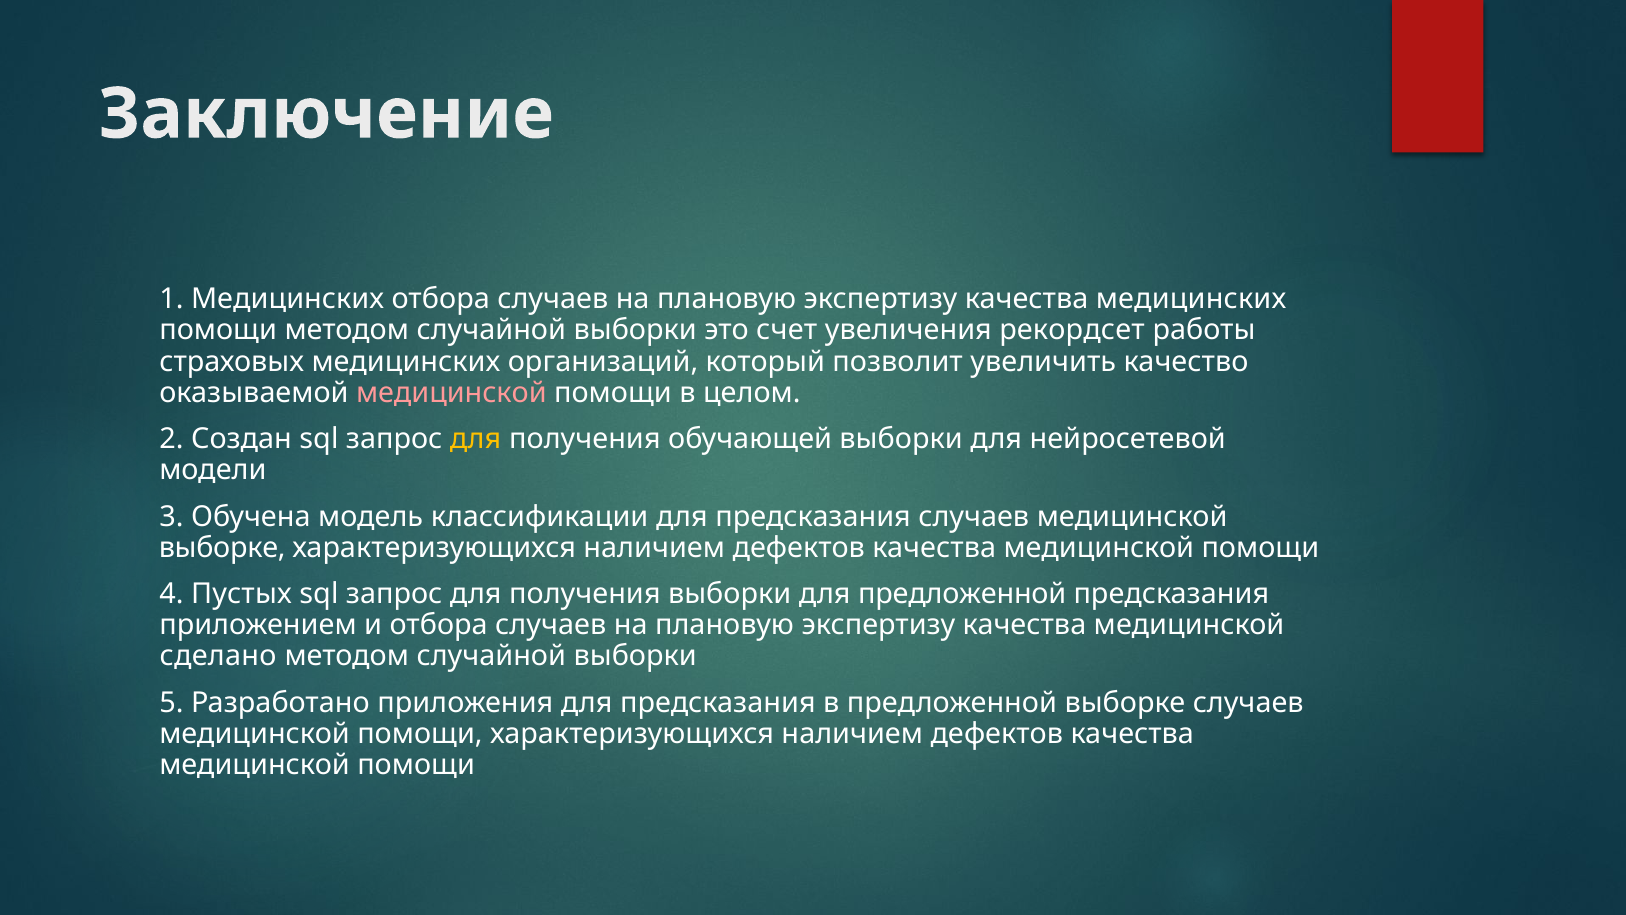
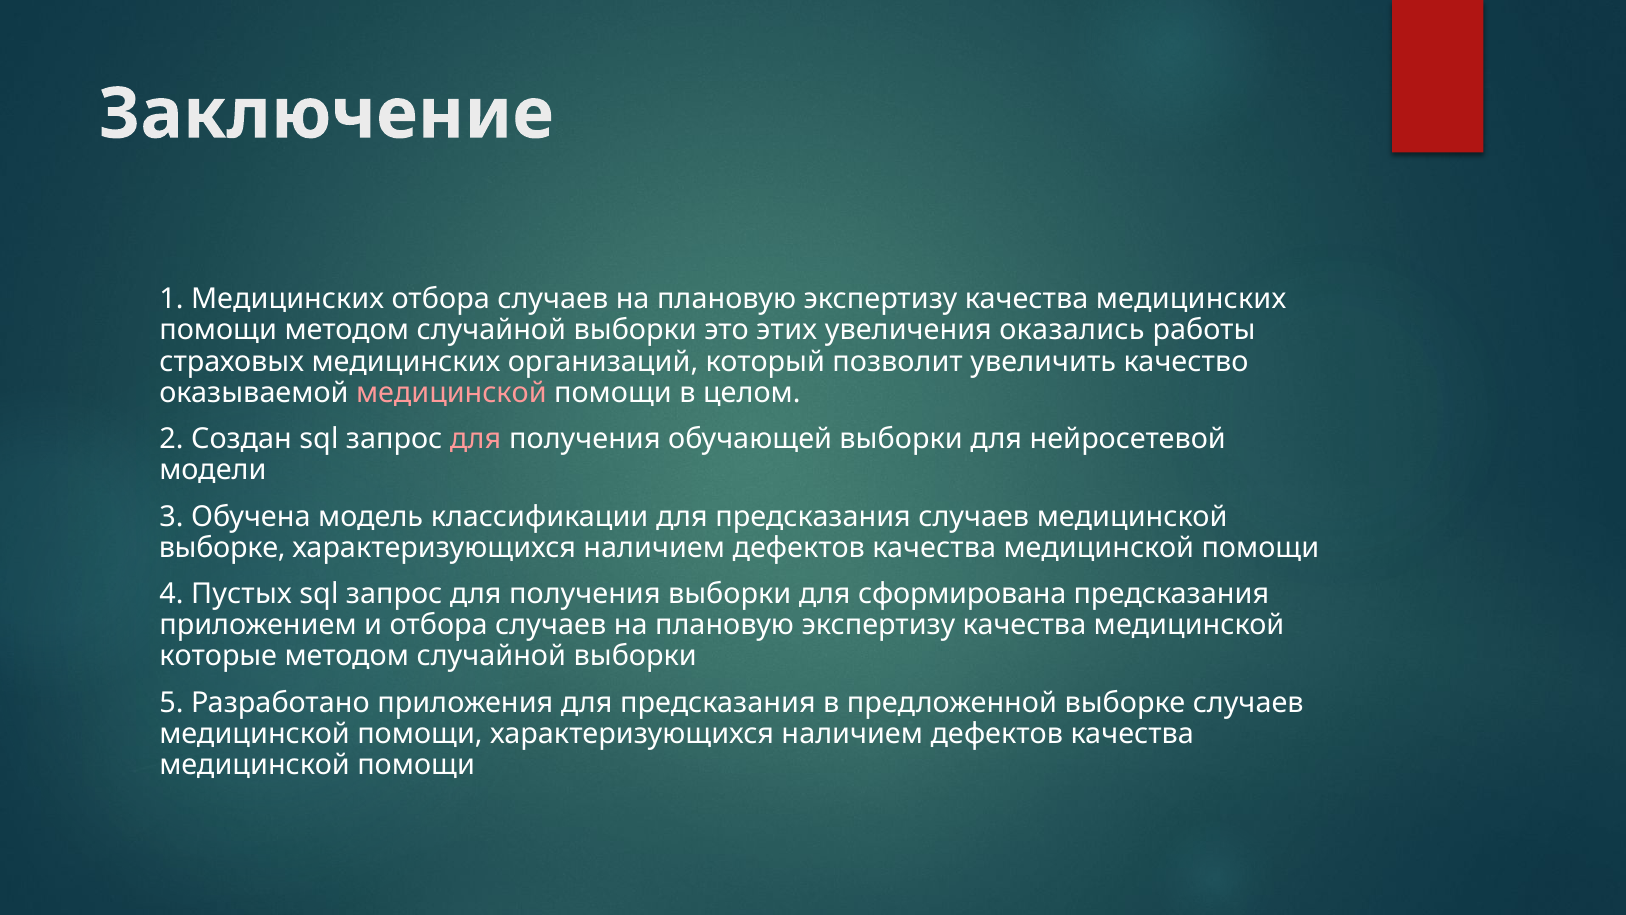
счет: счет -> этих
рекордсет: рекордсет -> оказались
для at (476, 439) colour: yellow -> pink
для предложенной: предложенной -> сформирована
сделано: сделано -> которые
